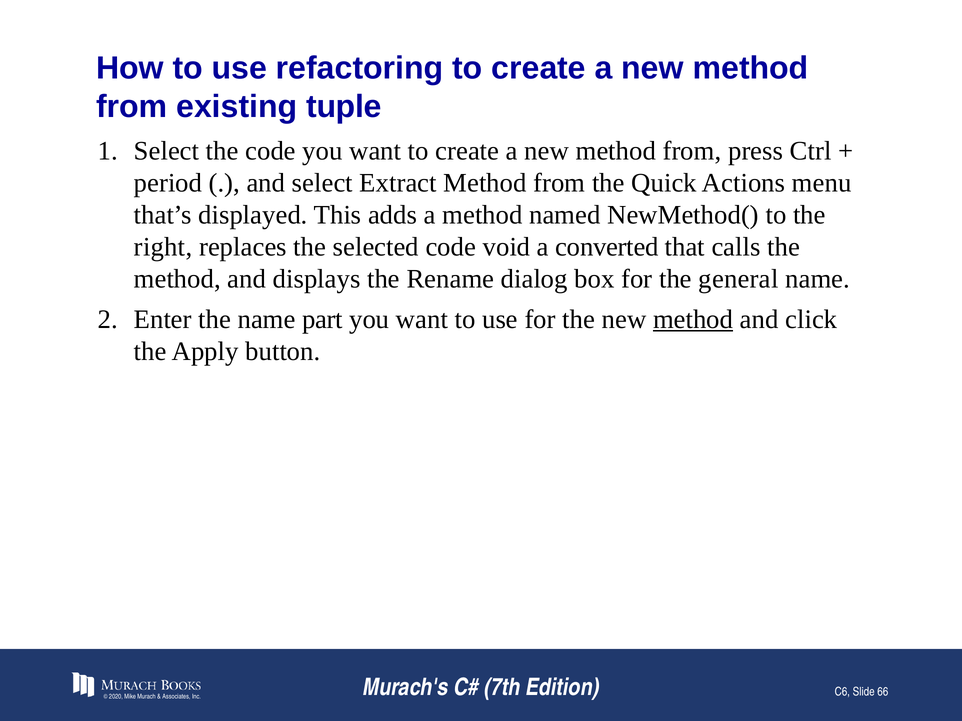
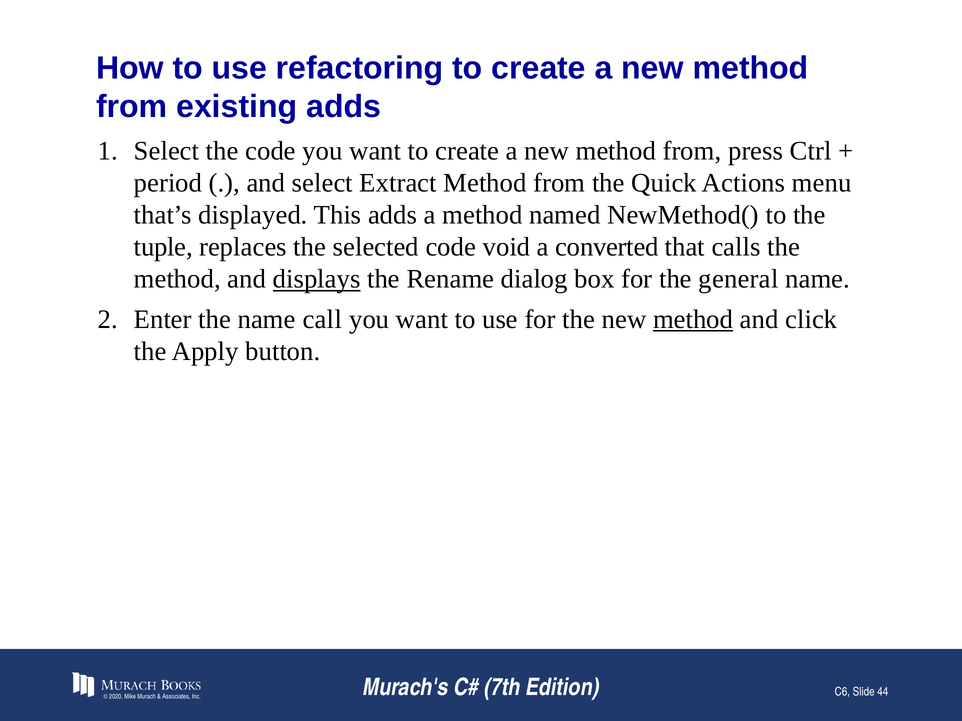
existing tuple: tuple -> adds
right: right -> tuple
displays underline: none -> present
part: part -> call
66: 66 -> 44
